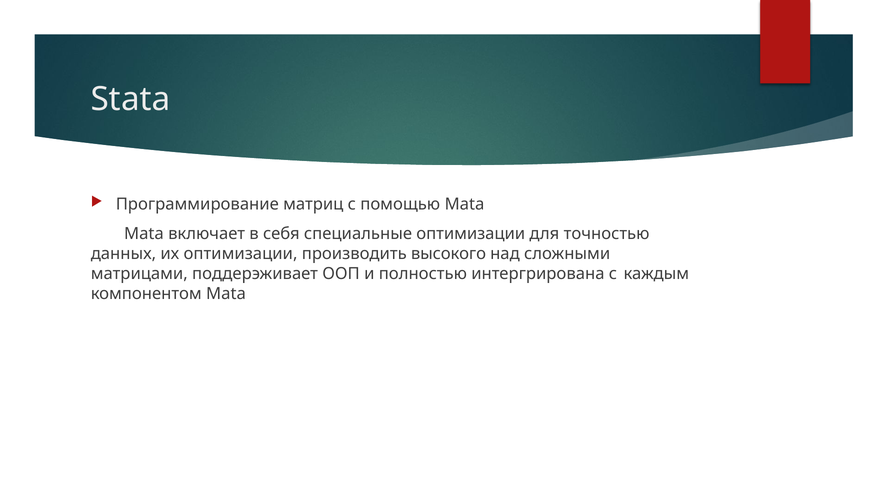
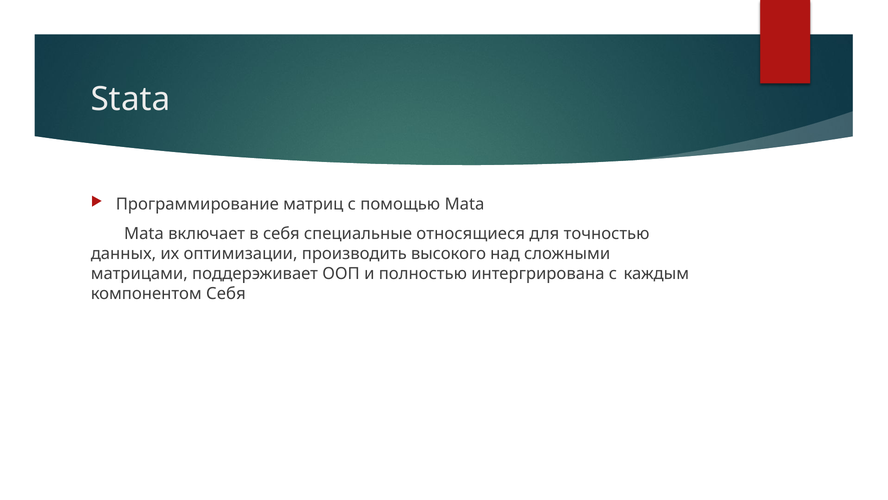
специальные оптимизации: оптимизации -> относящиеся
компонентом Mata: Mata -> Себя
